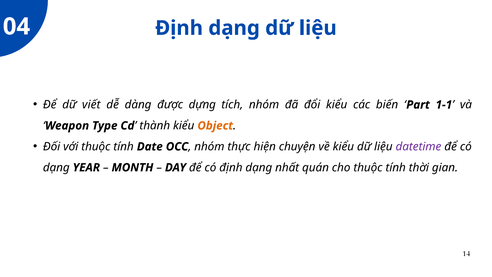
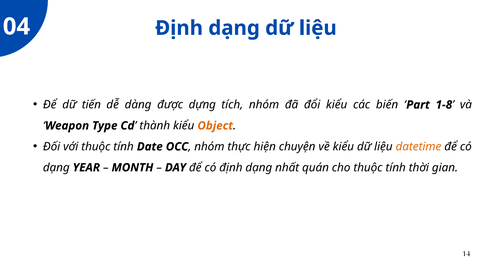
viết: viết -> tiến
1-1: 1-1 -> 1-8
datetime colour: purple -> orange
